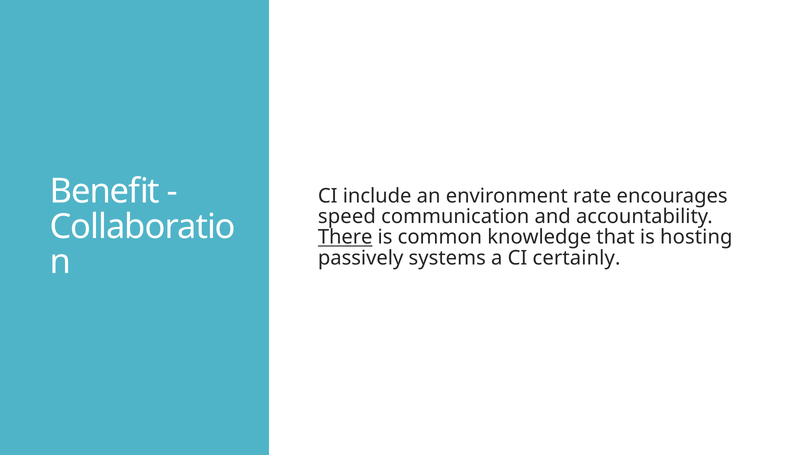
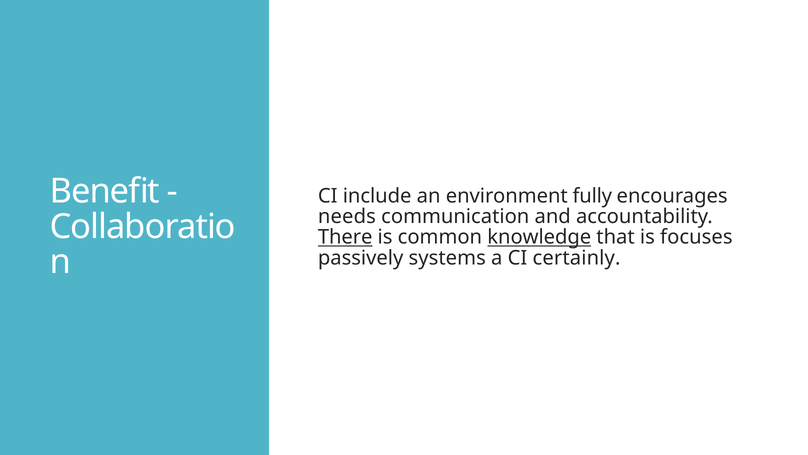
rate: rate -> fully
speed: speed -> needs
knowledge underline: none -> present
hosting: hosting -> focuses
